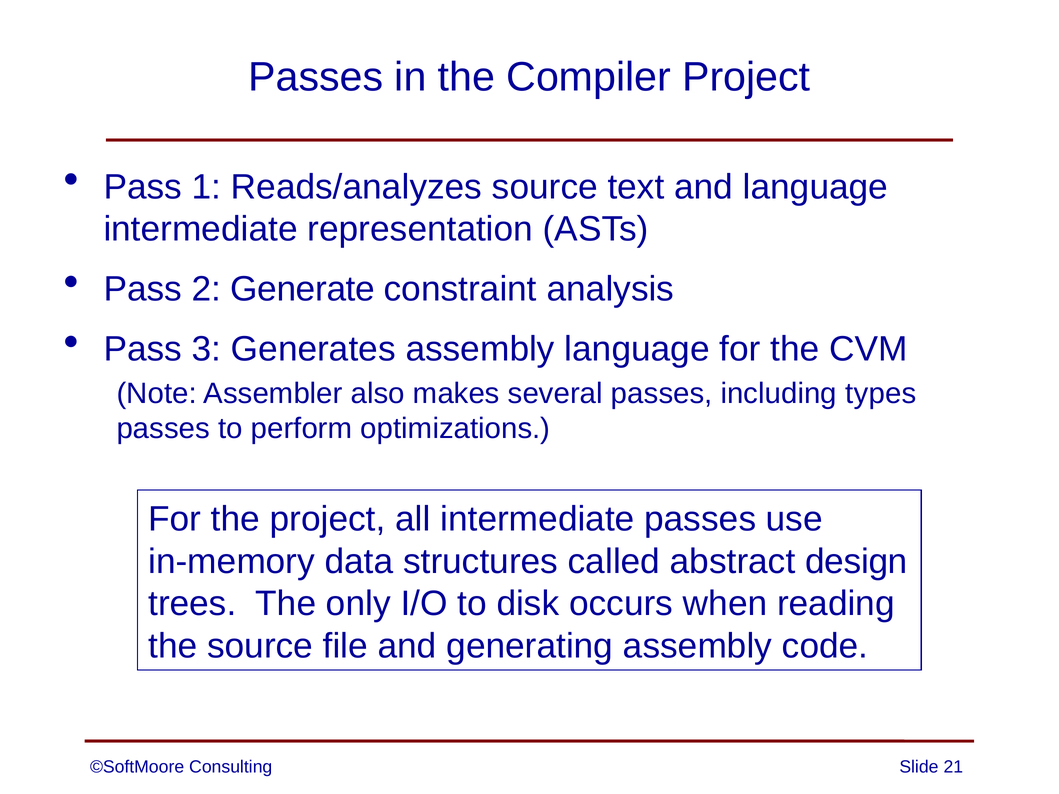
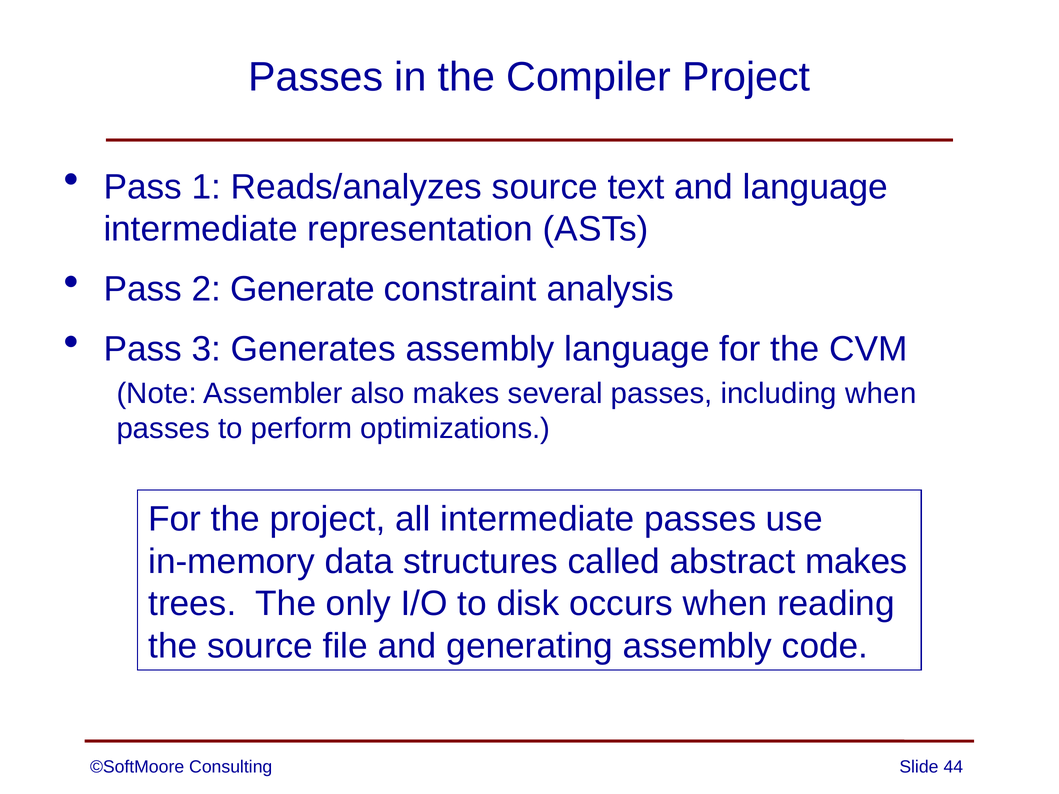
including types: types -> when
abstract design: design -> makes
21: 21 -> 44
